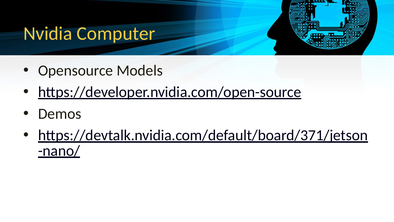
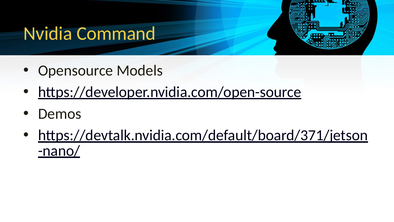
Computer: Computer -> Command
